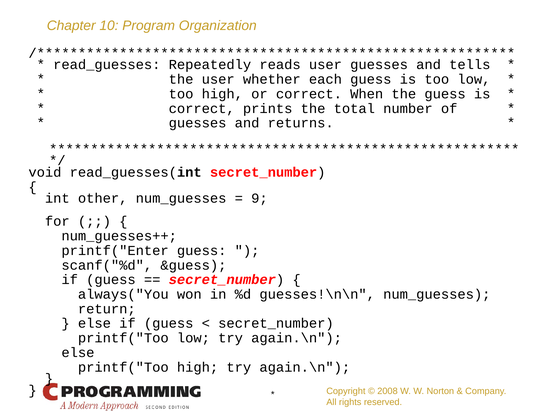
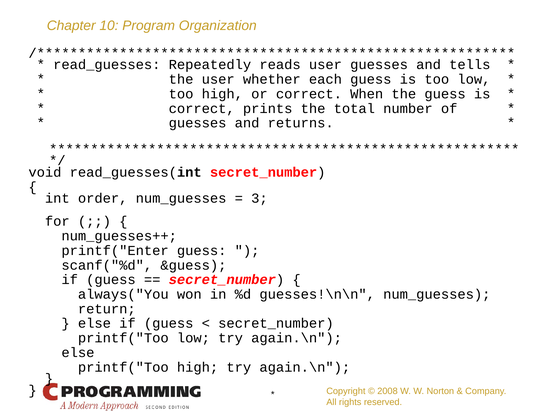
other: other -> order
9: 9 -> 3
